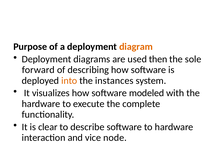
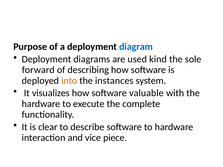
diagram colour: orange -> blue
then: then -> kind
modeled: modeled -> valuable
node: node -> piece
